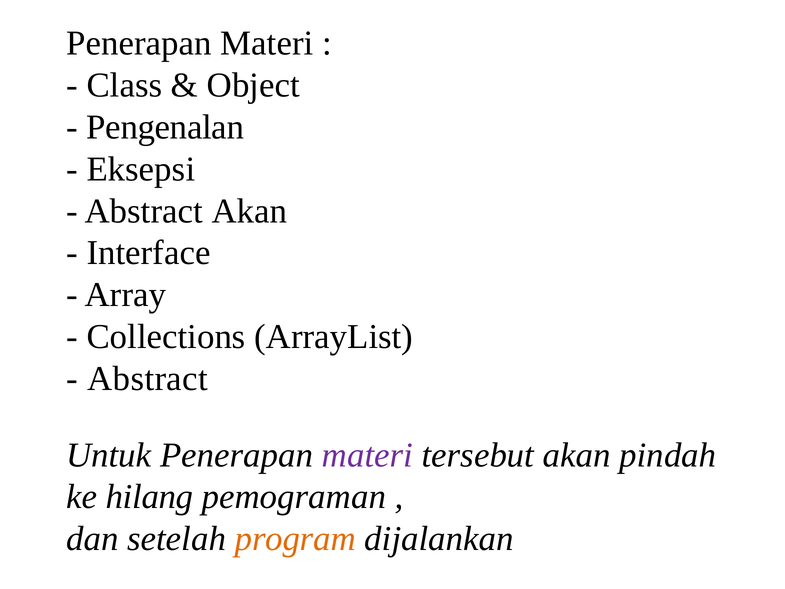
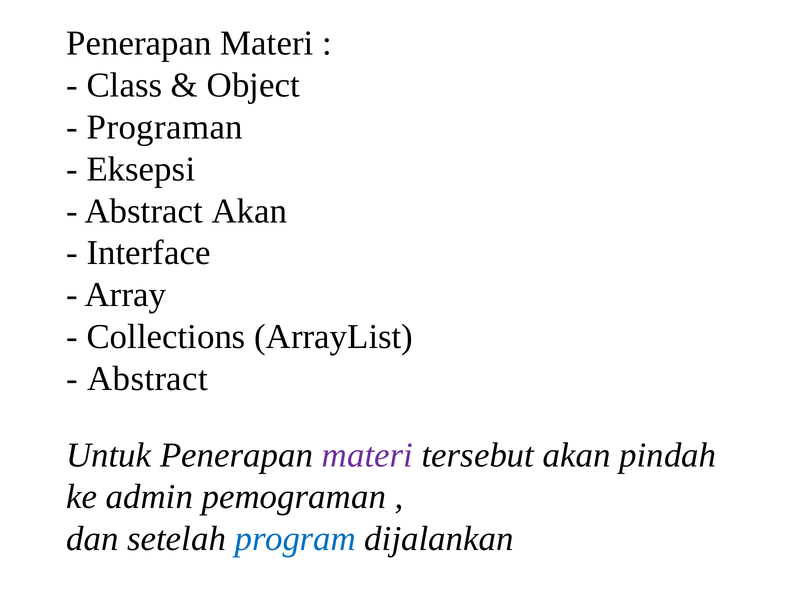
Pengenalan: Pengenalan -> Programan
hilang: hilang -> admin
program colour: orange -> blue
